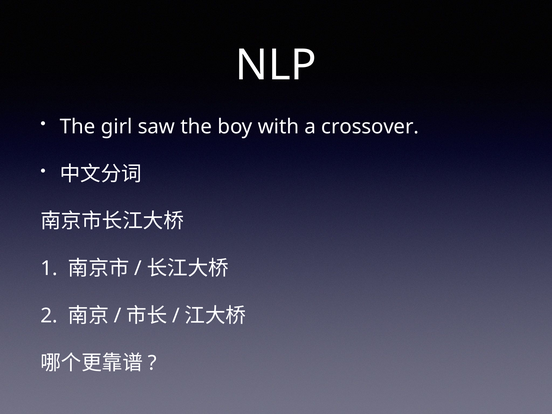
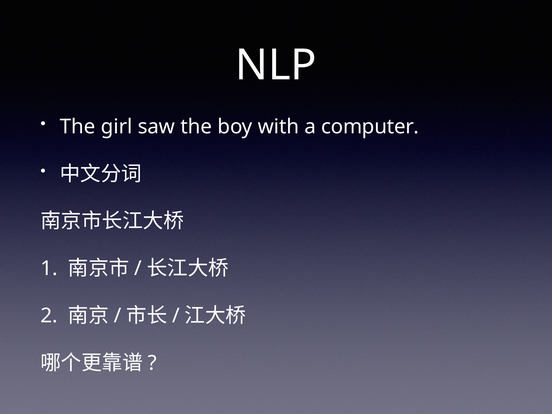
crossover: crossover -> computer
